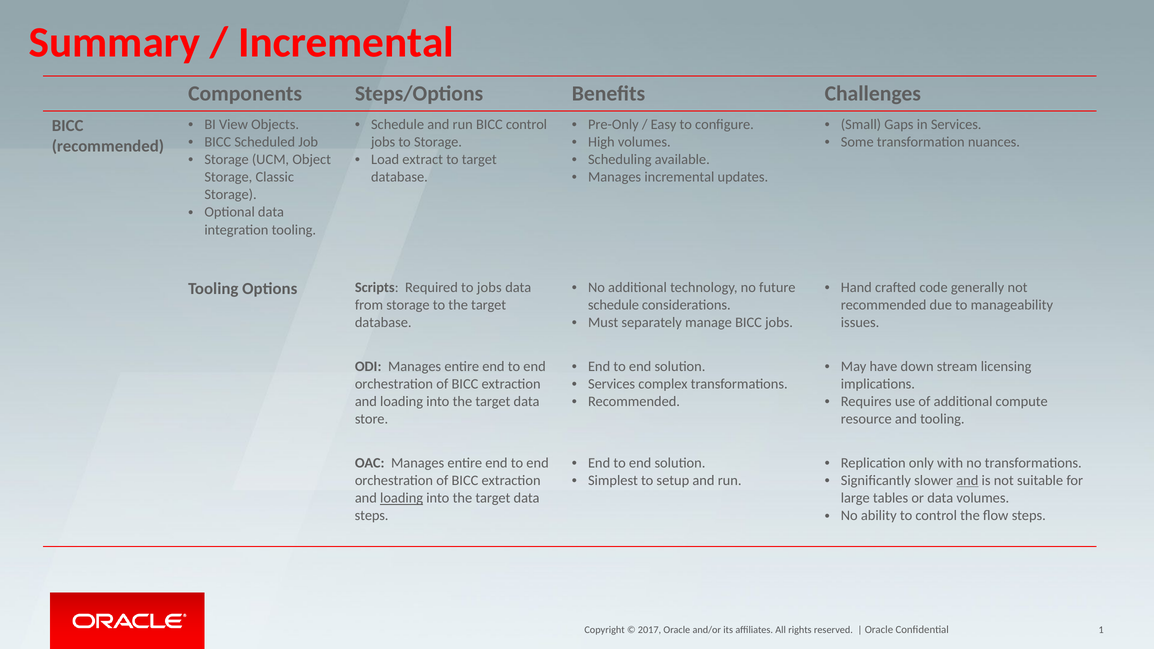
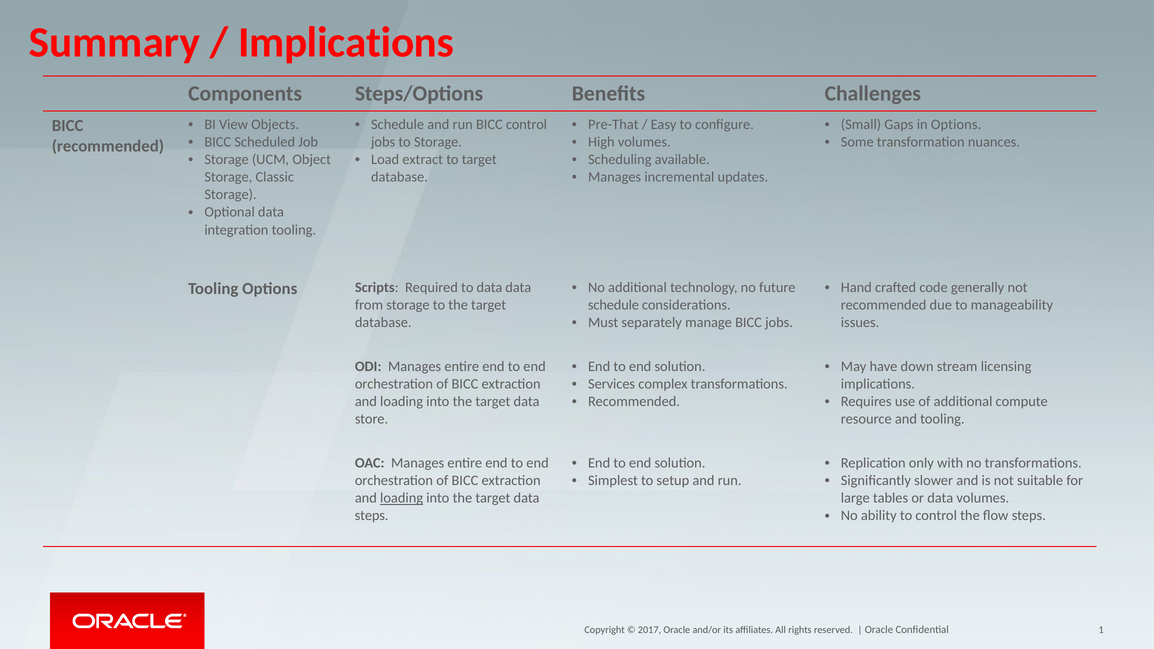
Incremental at (346, 42): Incremental -> Implications
Pre-Only: Pre-Only -> Pre-That
in Services: Services -> Options
to jobs: jobs -> data
and at (967, 481) underline: present -> none
